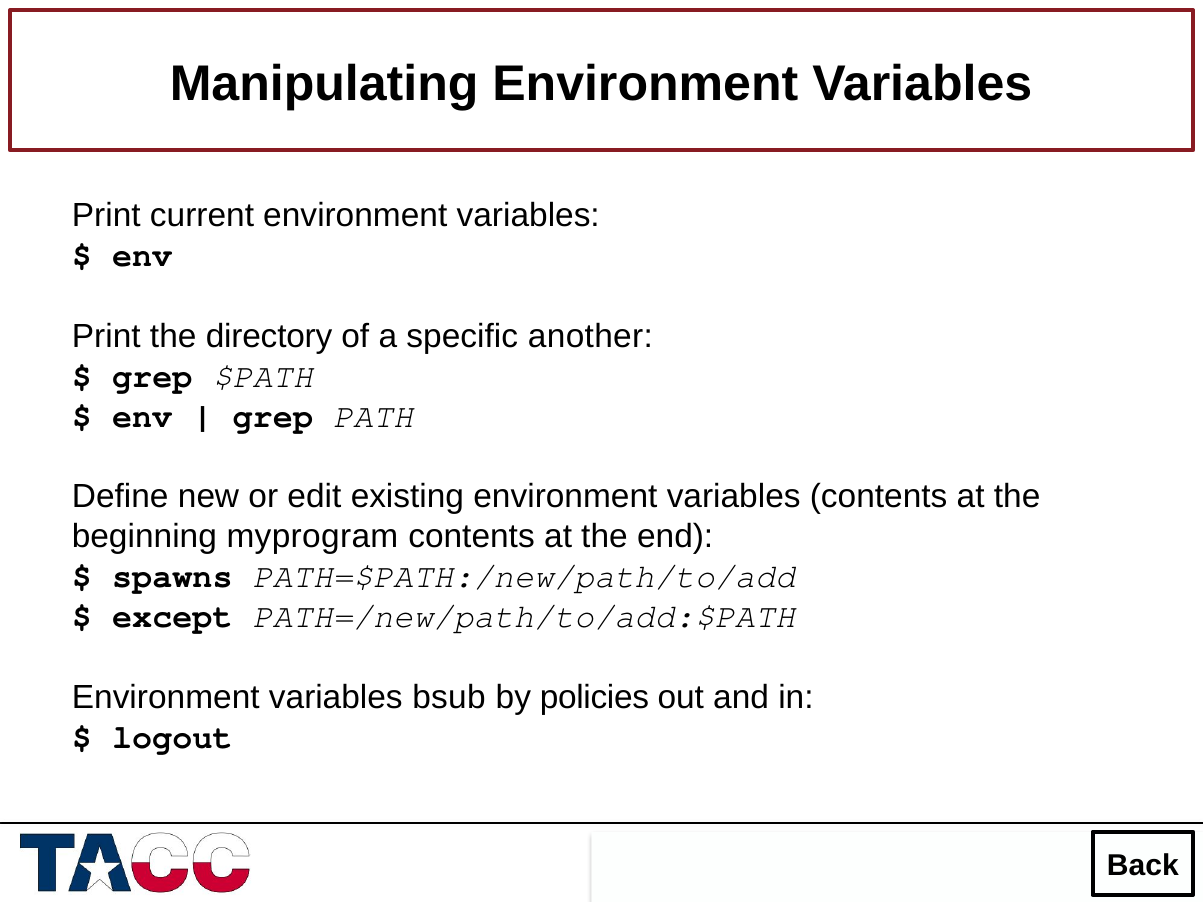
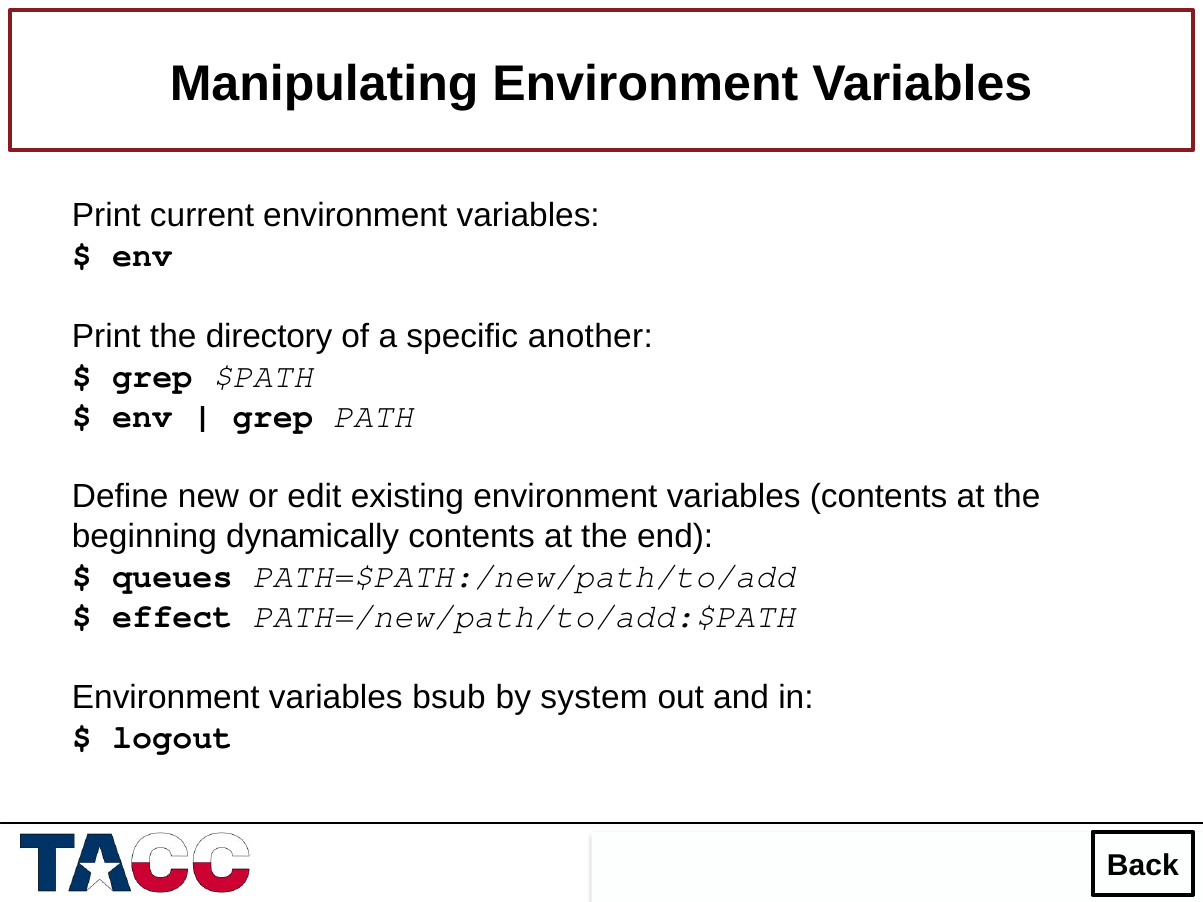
myprogram: myprogram -> dynamically
spawns: spawns -> queues
except: except -> effect
policies: policies -> system
